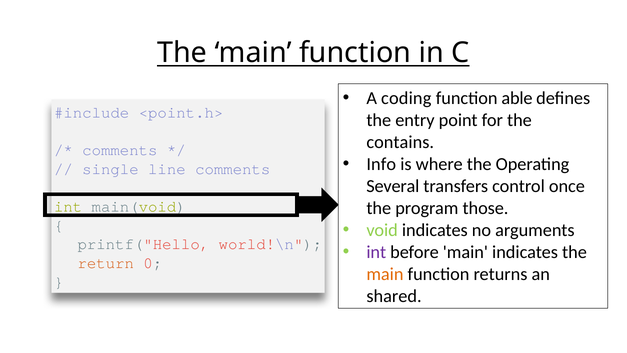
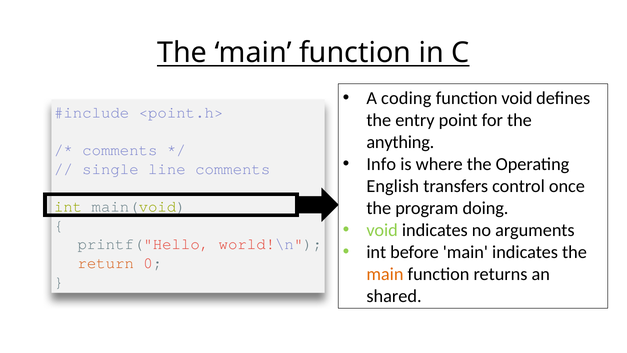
function able: able -> void
contains: contains -> anything
Several: Several -> English
those: those -> doing
int at (376, 252) colour: purple -> black
